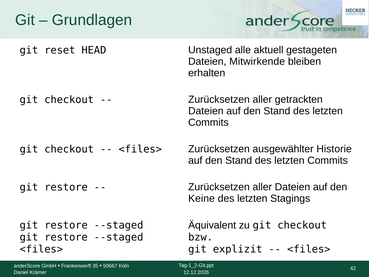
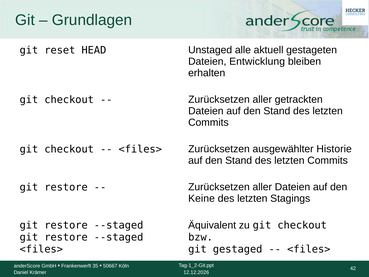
Mitwirkende: Mitwirkende -> Entwicklung
explizit: explizit -> gestaged
